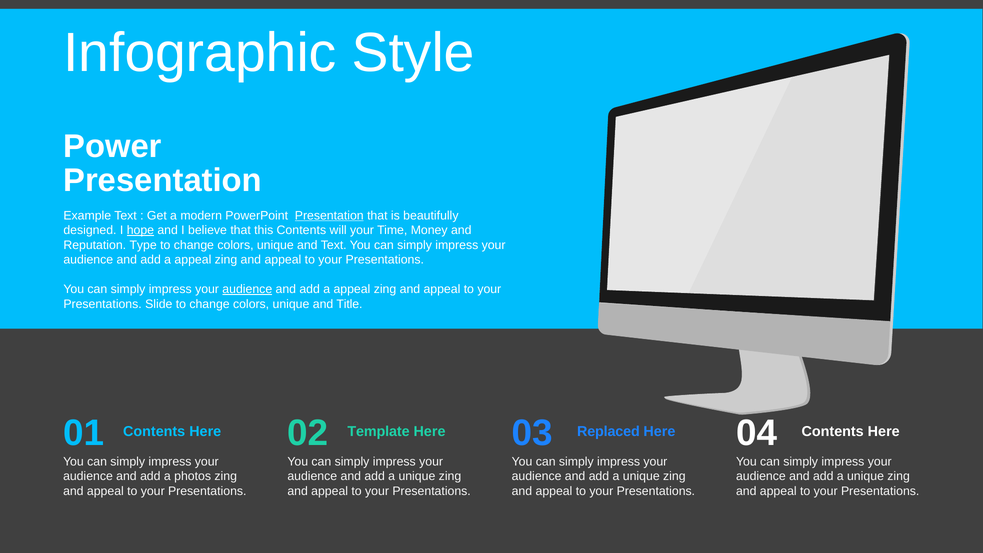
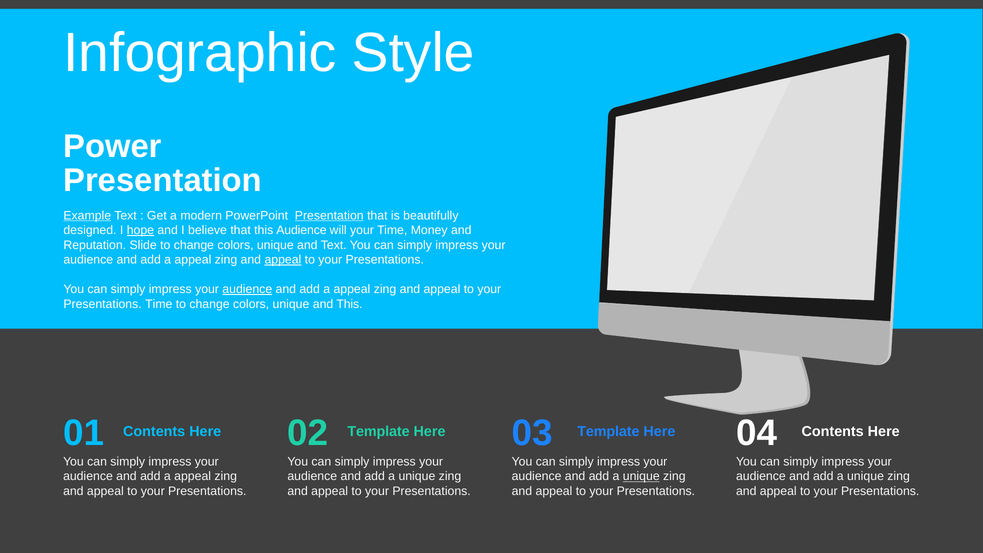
Example underline: none -> present
this Contents: Contents -> Audience
Type: Type -> Slide
appeal at (283, 260) underline: none -> present
Presentations Slide: Slide -> Time
and Title: Title -> This
Replaced at (608, 431): Replaced -> Template
photos at (193, 476): photos -> appeal
unique at (641, 476) underline: none -> present
